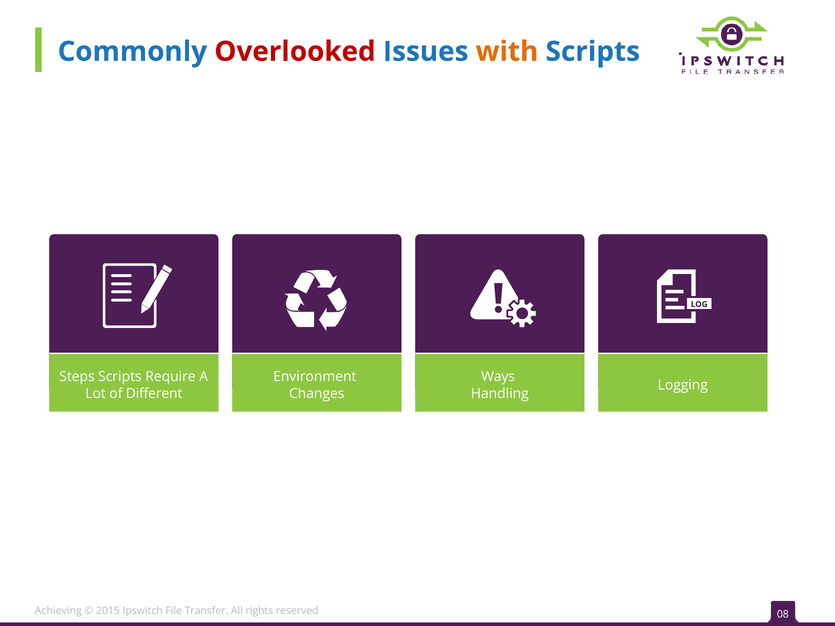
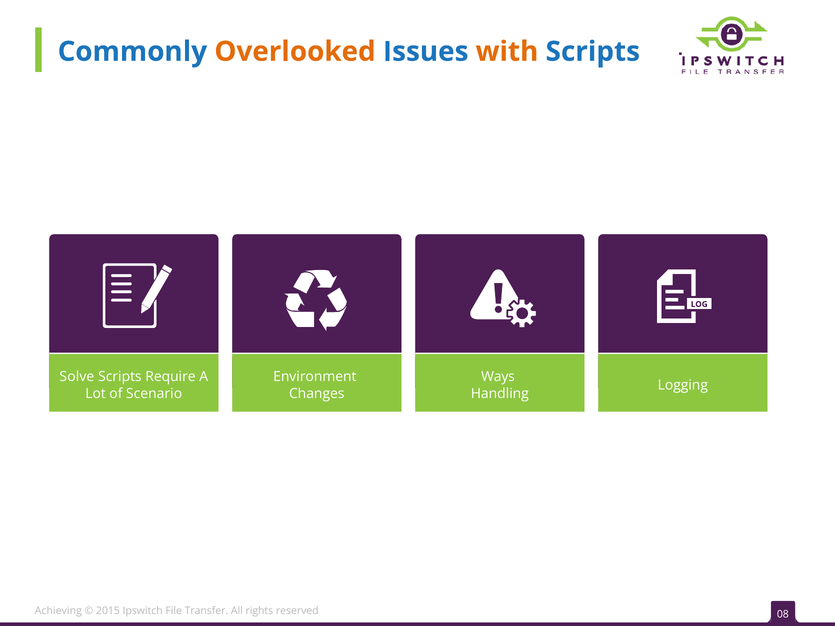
Overlooked colour: red -> orange
Steps: Steps -> Solve
Different: Different -> Scenario
